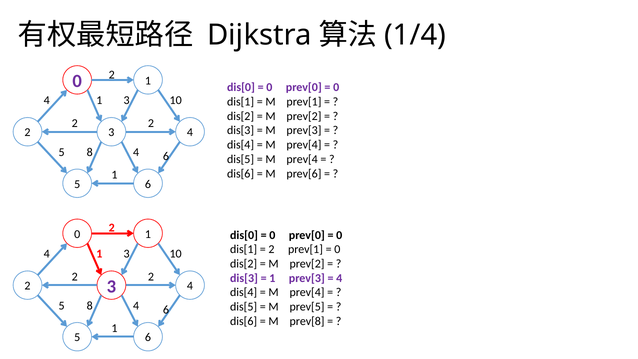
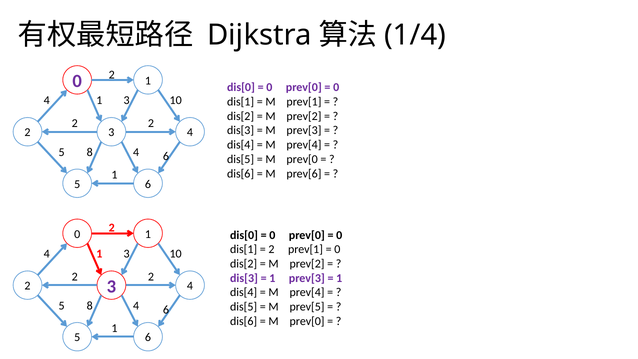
prev[4 at (302, 159): prev[4 -> prev[0
4 at (339, 278): 4 -> 1
prev[8 at (307, 321): prev[8 -> prev[0
